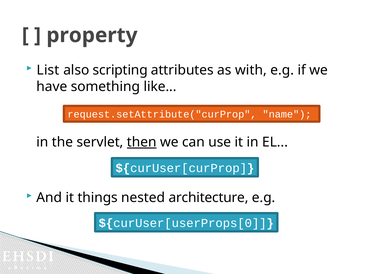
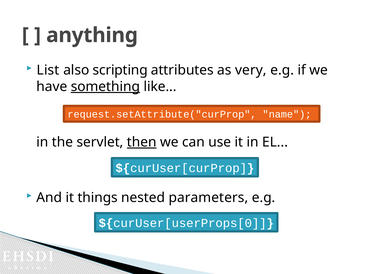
property: property -> anything
with: with -> very
something underline: none -> present
architecture: architecture -> parameters
